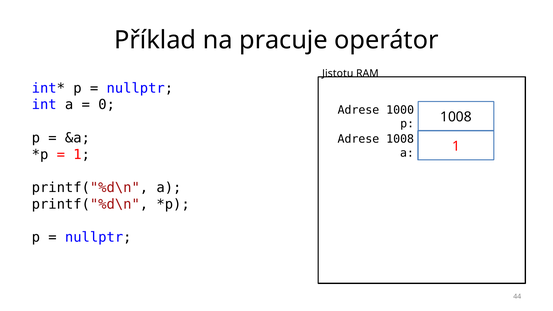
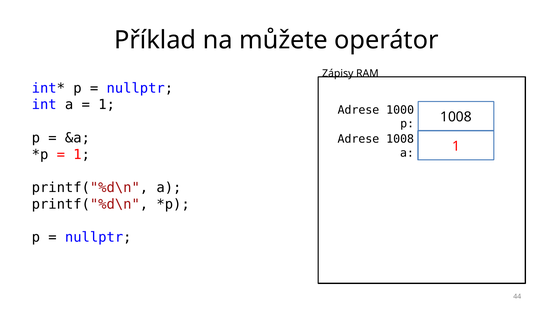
pracuje: pracuje -> můžete
Jistotu: Jistotu -> Zápisy
0 at (107, 105): 0 -> 1
